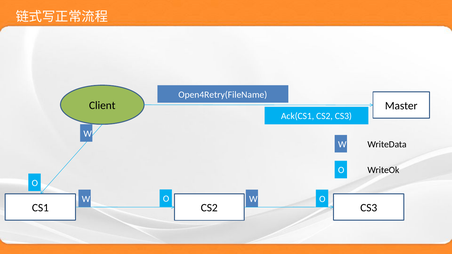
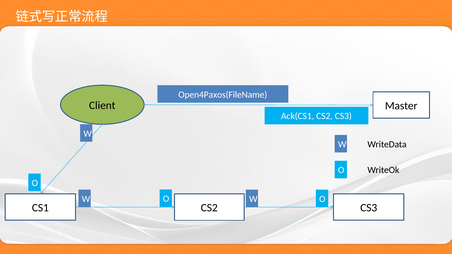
Open4Retry(FileName: Open4Retry(FileName -> Open4Paxos(FileName
